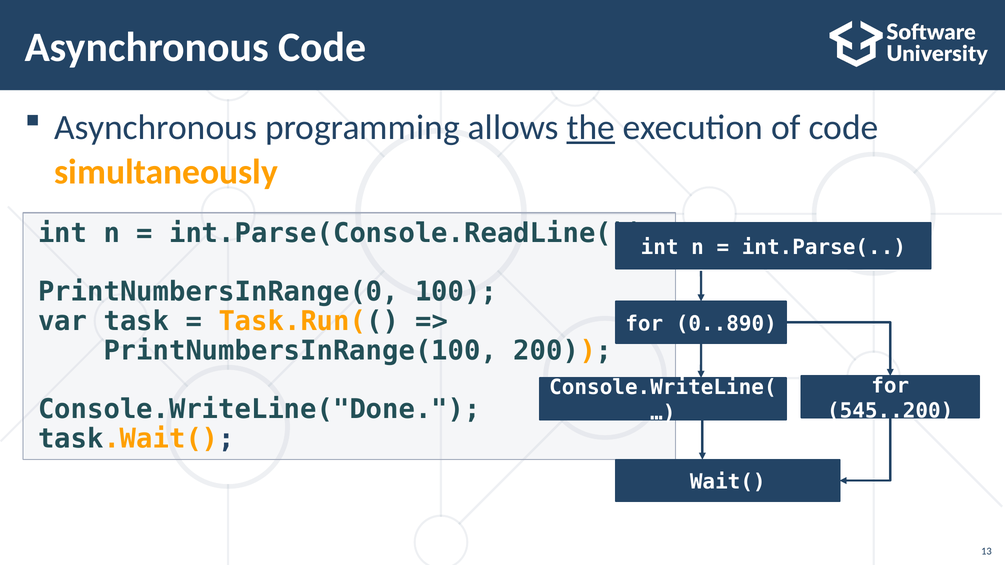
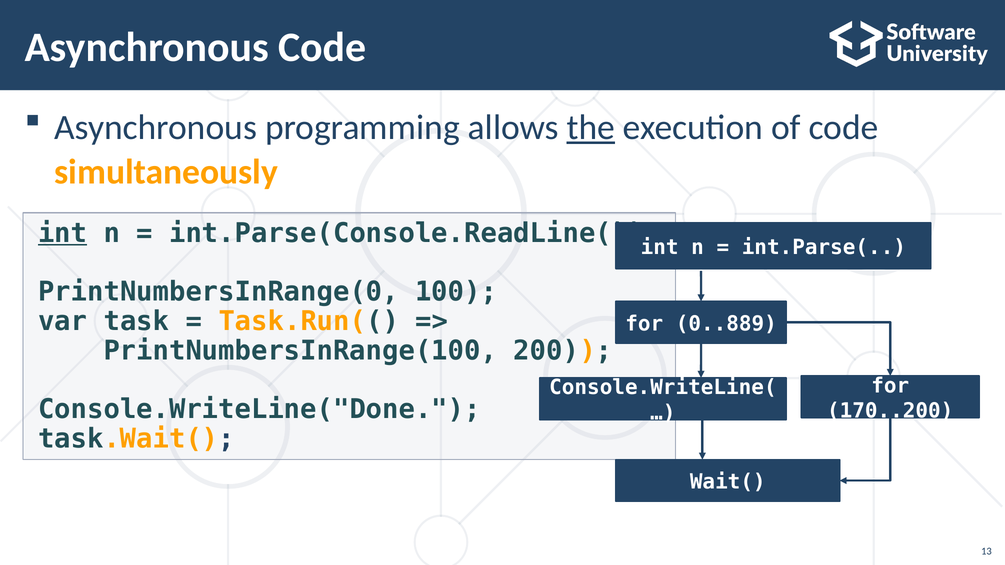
int at (63, 233) underline: none -> present
0..890: 0..890 -> 0..889
545..200: 545..200 -> 170..200
